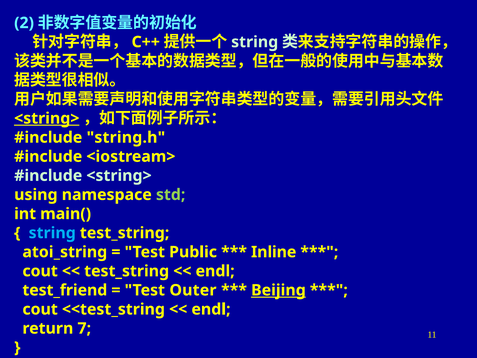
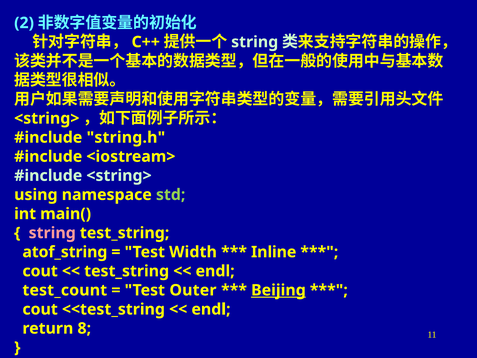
<string> at (47, 118) underline: present -> none
string at (52, 233) colour: light blue -> pink
atoi_string: atoi_string -> atof_string
Public: Public -> Width
test_friend: test_friend -> test_count
7: 7 -> 8
